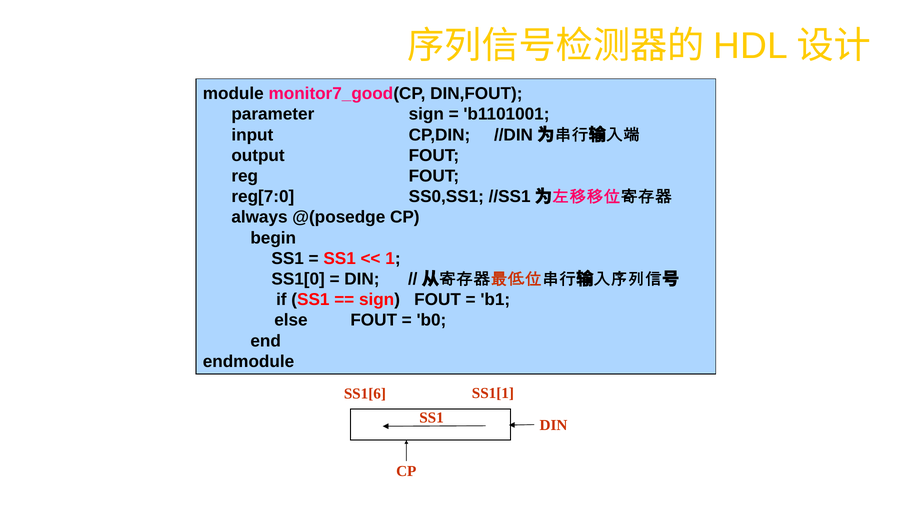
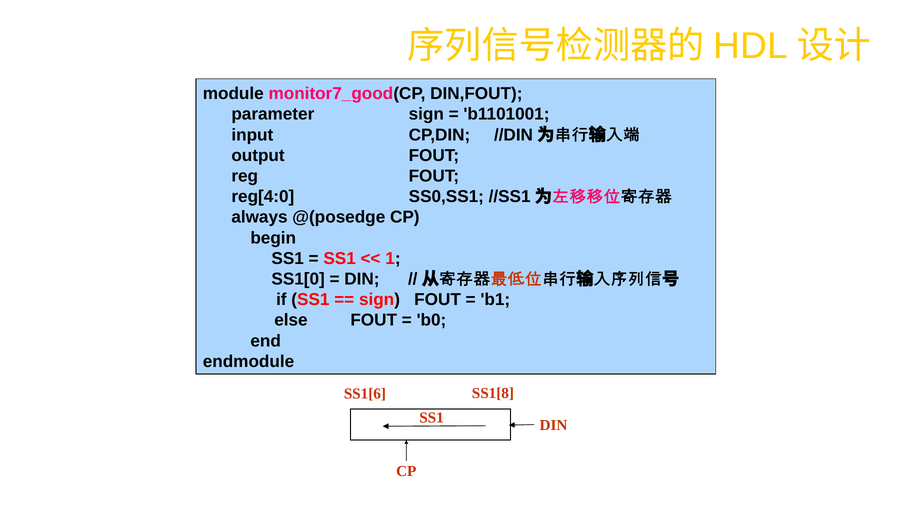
reg[7:0: reg[7:0 -> reg[4:0
SS1[1: SS1[1 -> SS1[8
